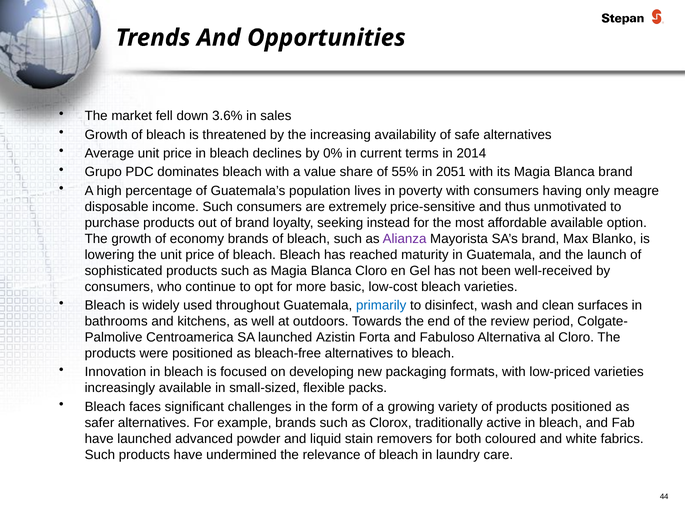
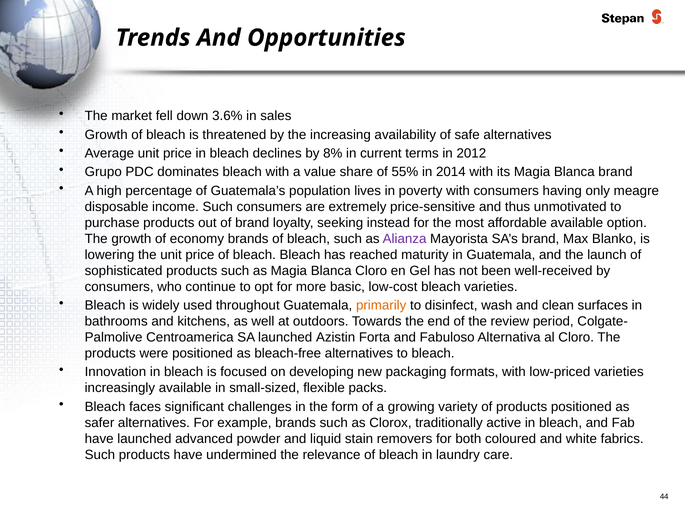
0%: 0% -> 8%
2014: 2014 -> 2012
2051: 2051 -> 2014
primarily colour: blue -> orange
